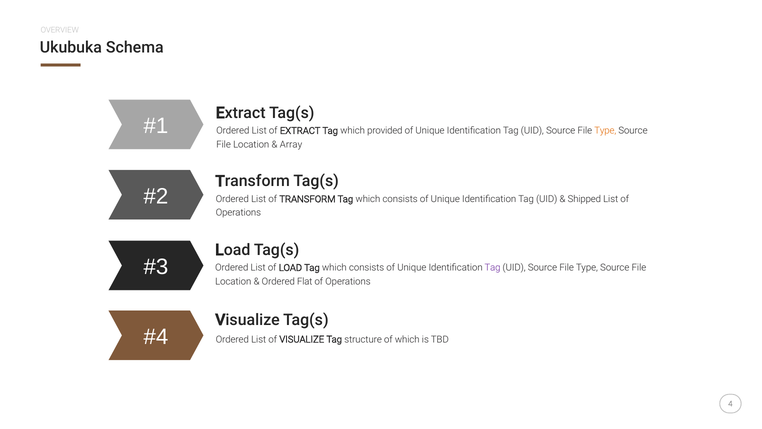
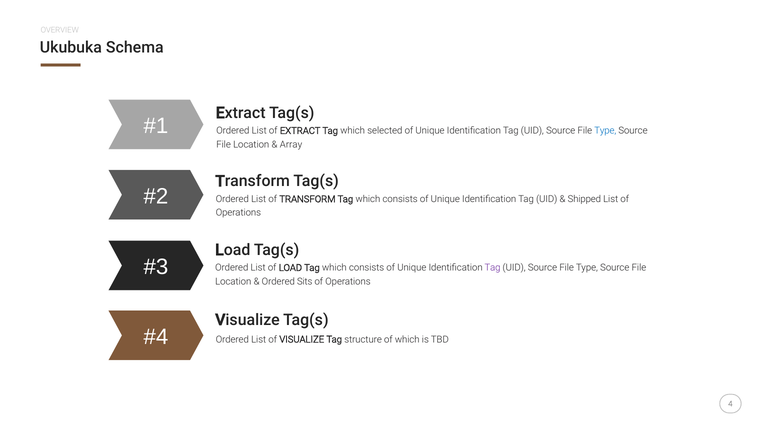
provided: provided -> selected
Type at (605, 131) colour: orange -> blue
Flat: Flat -> Sits
